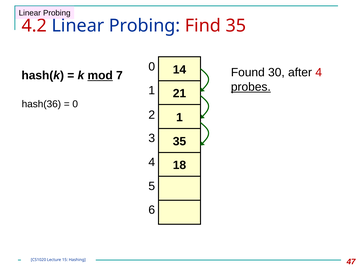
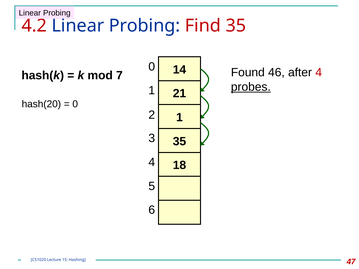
30: 30 -> 46
mod underline: present -> none
hash(36: hash(36 -> hash(20
